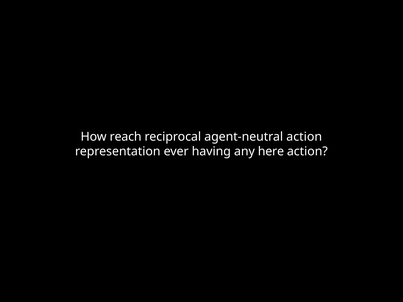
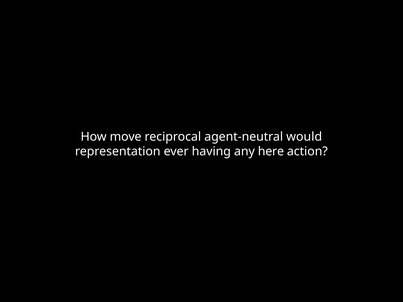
reach: reach -> move
agent-neutral action: action -> would
